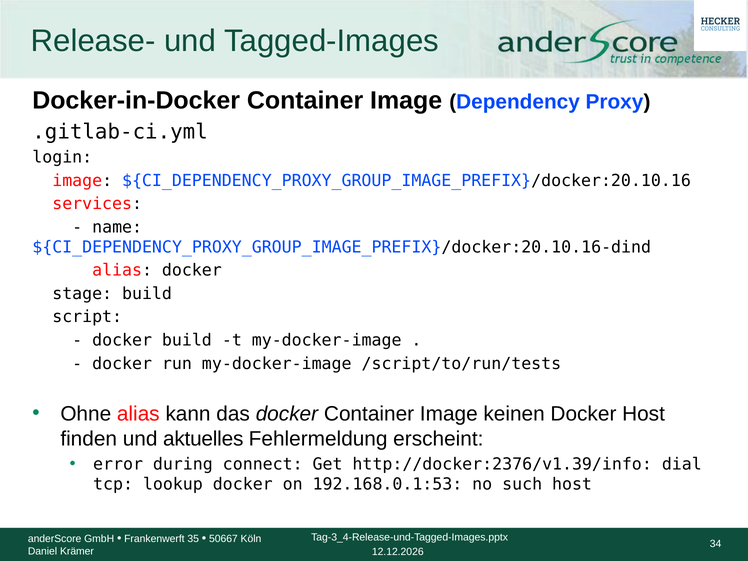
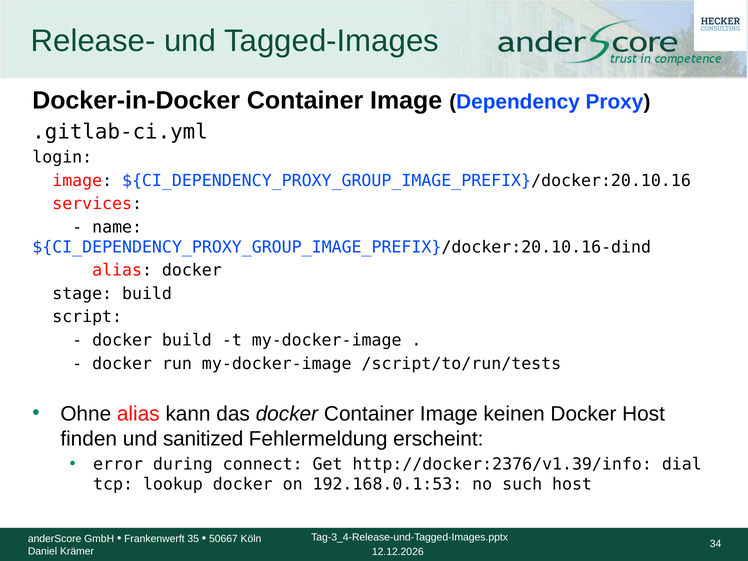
aktuelles: aktuelles -> sanitized
